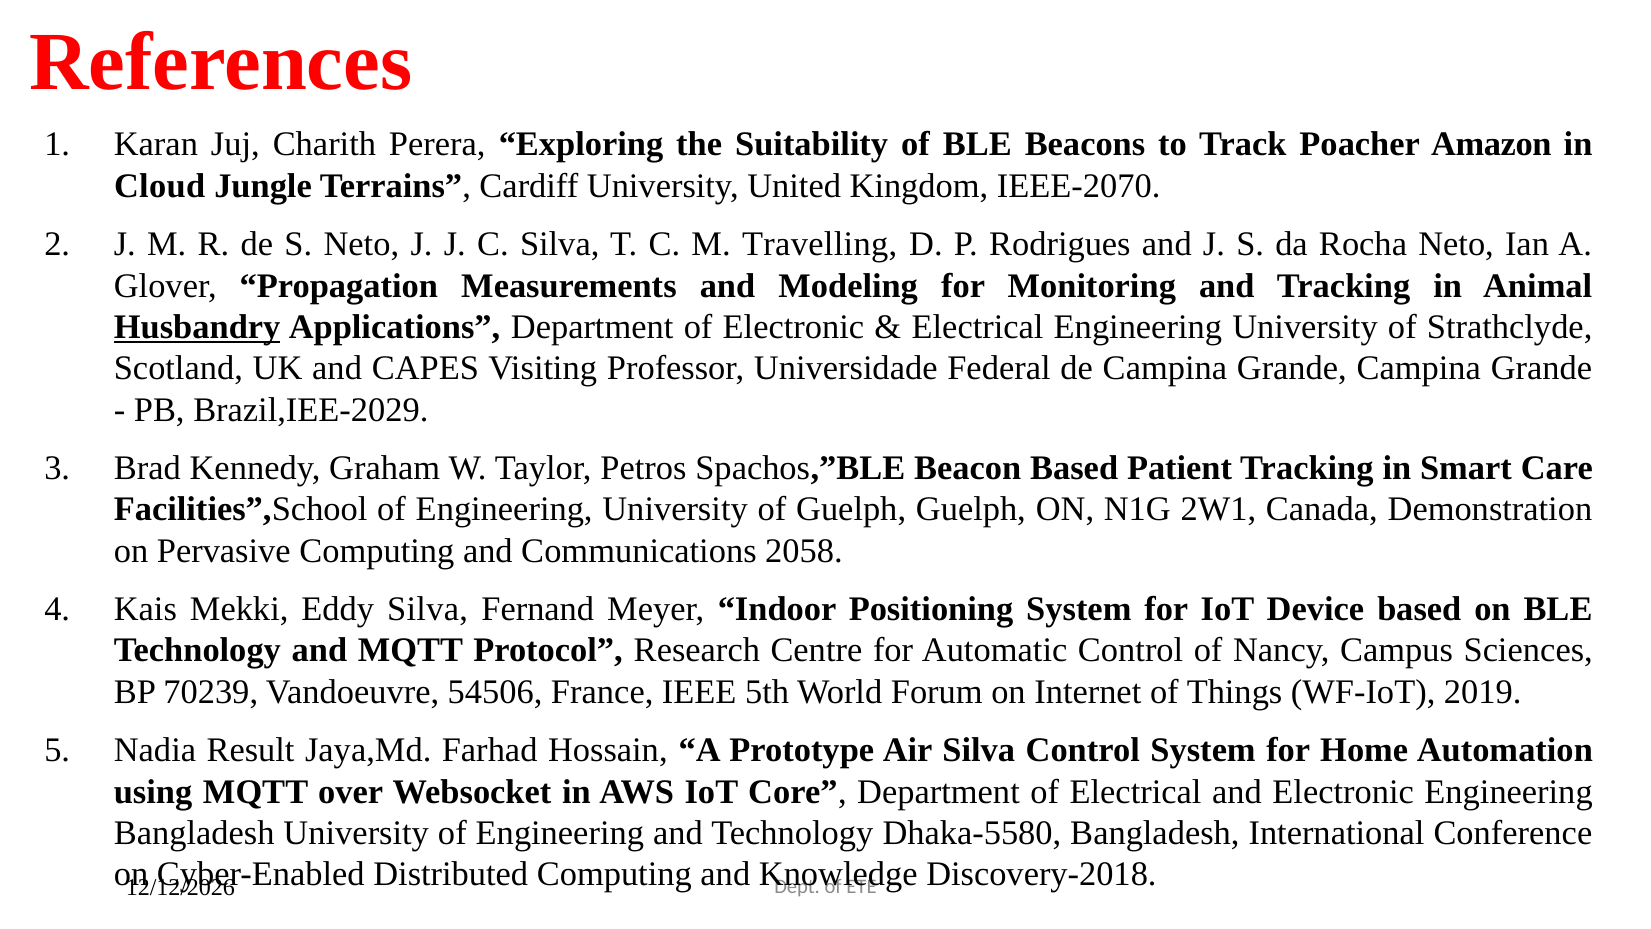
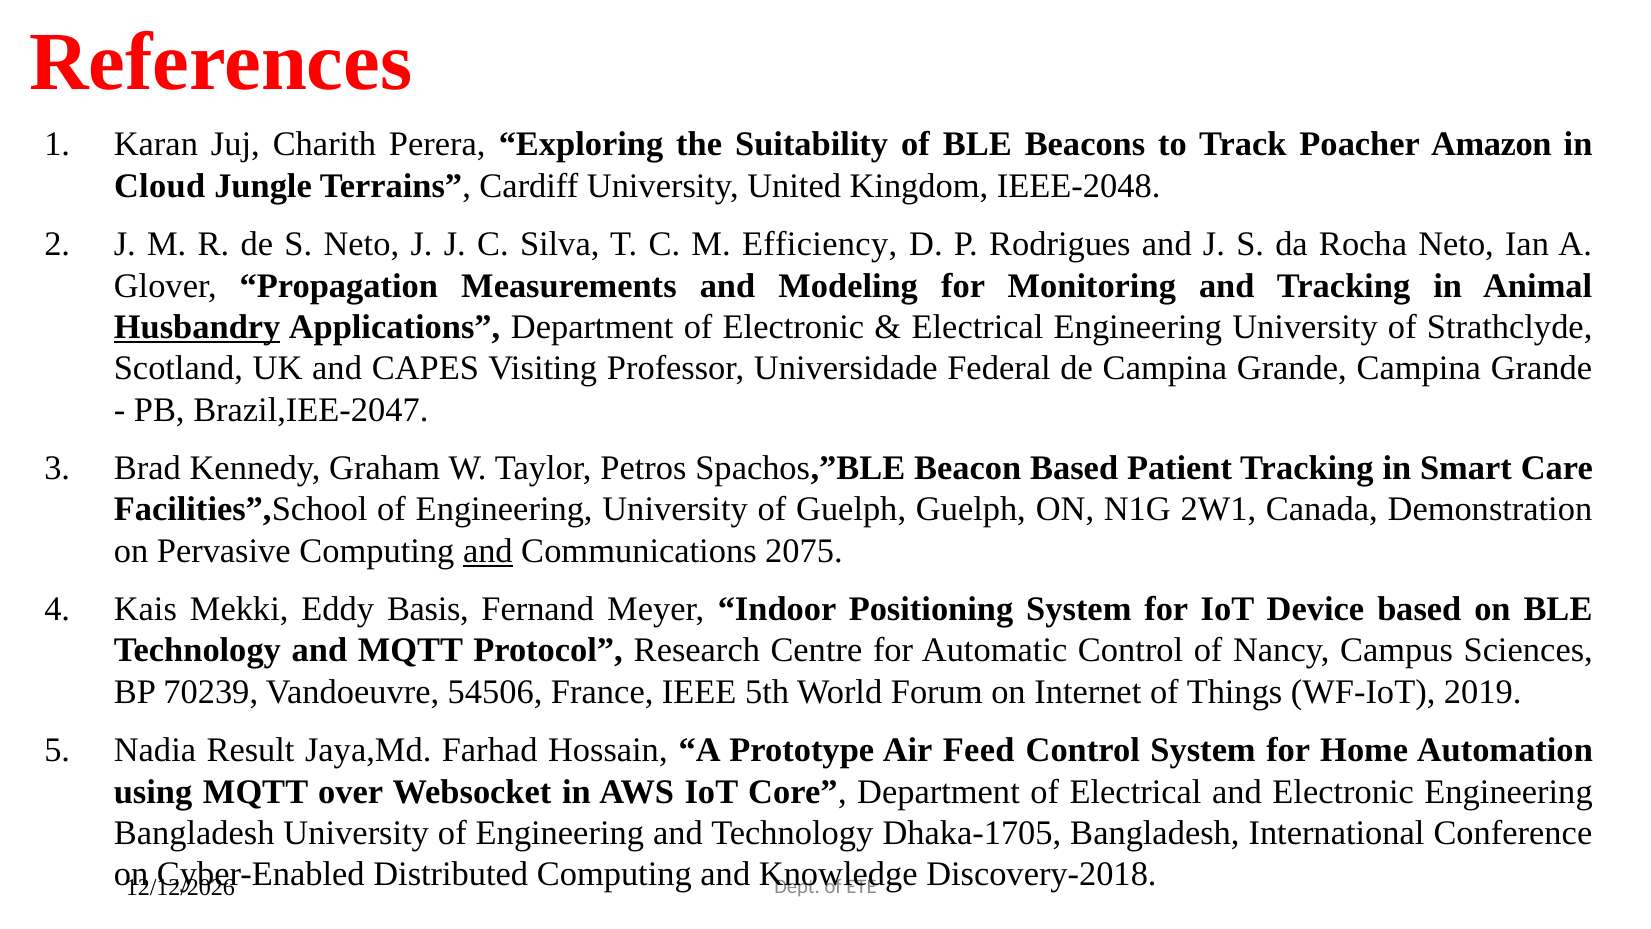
IEEE-2070: IEEE-2070 -> IEEE-2048
Travelling: Travelling -> Efficiency
Brazil,IEE-2029: Brazil,IEE-2029 -> Brazil,IEE-2047
and at (488, 551) underline: none -> present
2058: 2058 -> 2075
Eddy Silva: Silva -> Basis
Air Silva: Silva -> Feed
Dhaka-5580: Dhaka-5580 -> Dhaka-1705
